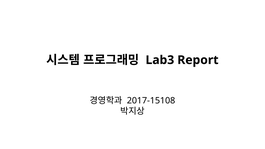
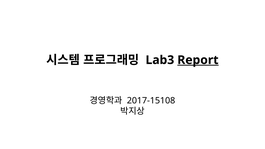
Report underline: none -> present
